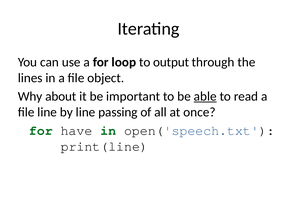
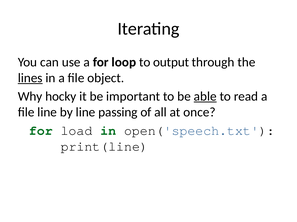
lines underline: none -> present
about: about -> hocky
have: have -> load
